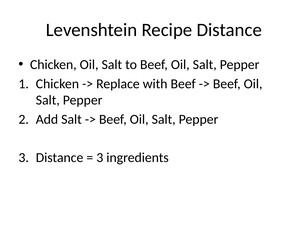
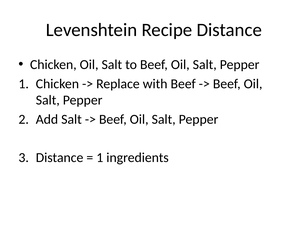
3 at (100, 158): 3 -> 1
